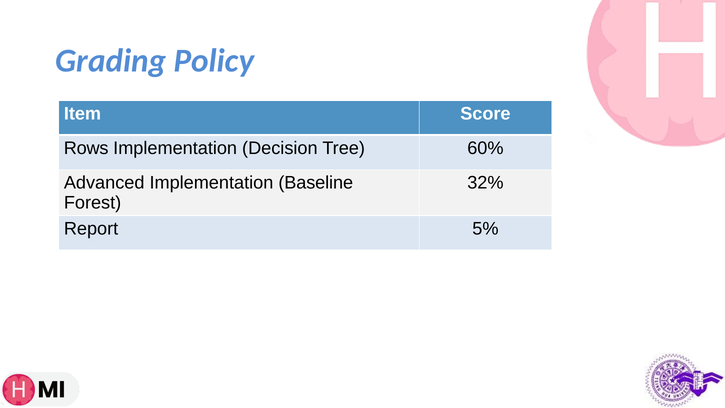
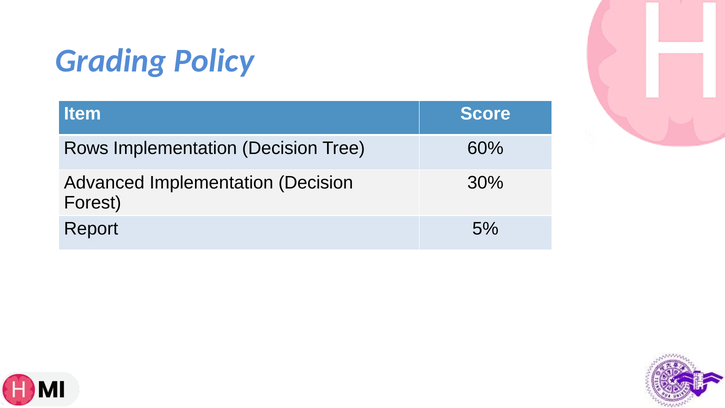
Advanced Implementation Baseline: Baseline -> Decision
32%: 32% -> 30%
